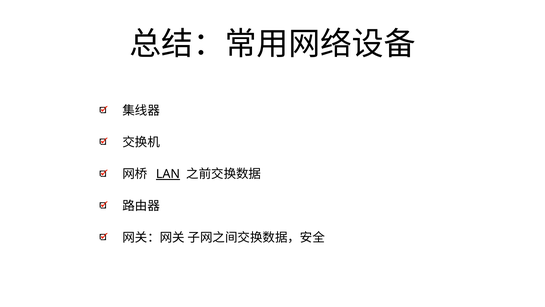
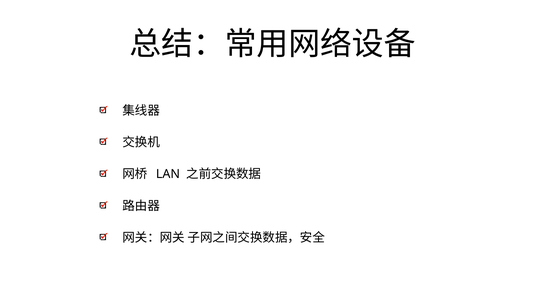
LAN underline: present -> none
